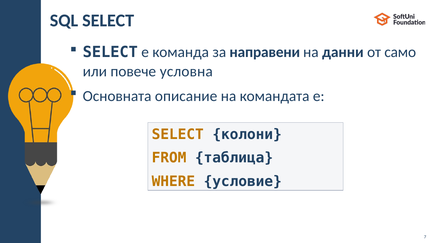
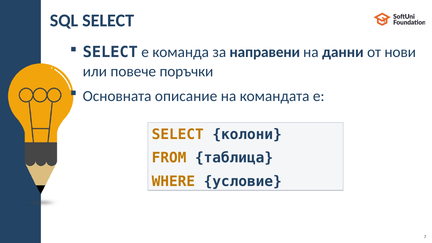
само: само -> нови
условна: условна -> поръчки
